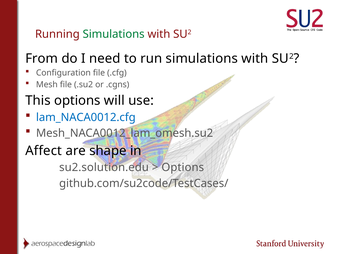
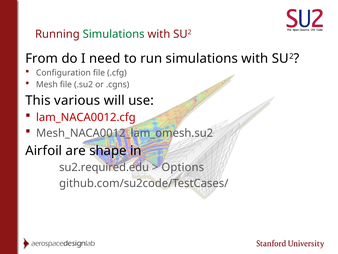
This options: options -> various
lam_NACA0012.cfg colour: blue -> red
Affect: Affect -> Airfoil
su2.solution.edu: su2.solution.edu -> su2.required.edu
